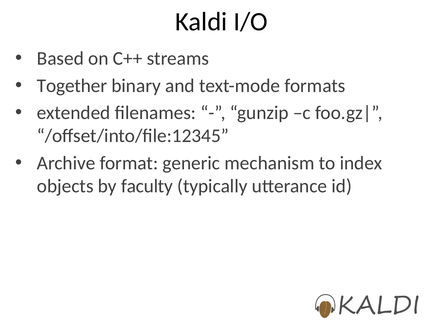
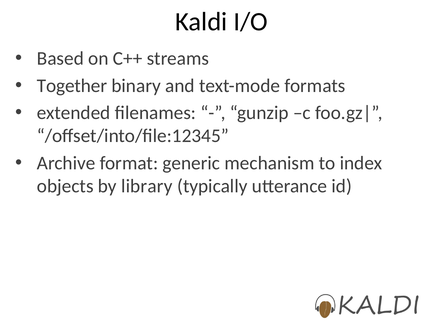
faculty: faculty -> library
